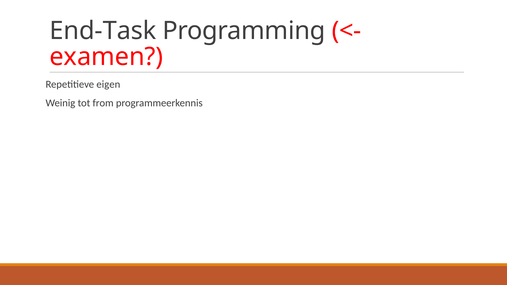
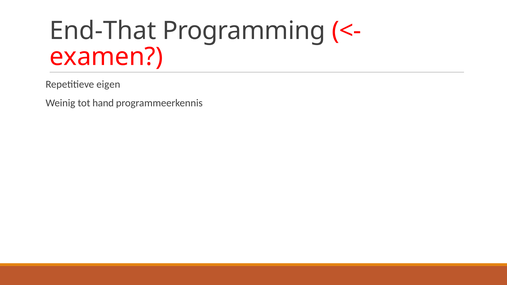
End-Task: End-Task -> End-That
from: from -> hand
